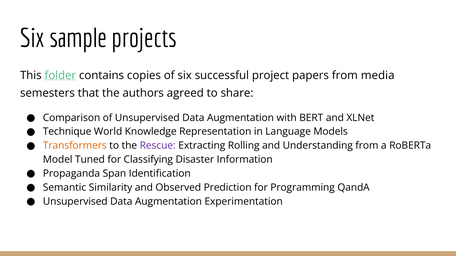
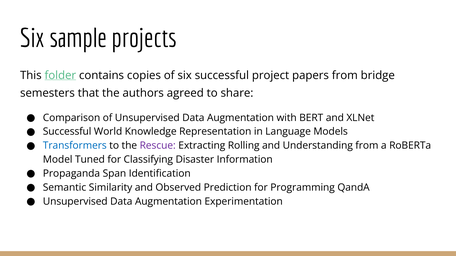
media: media -> bridge
Technique at (67, 132): Technique -> Successful
Transformers colour: orange -> blue
